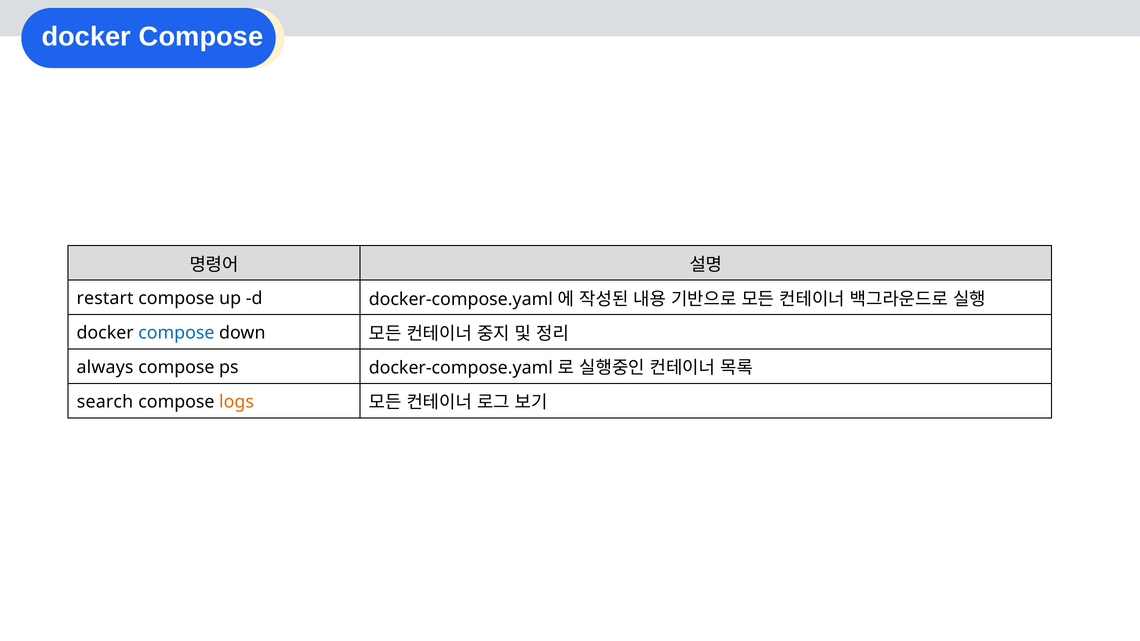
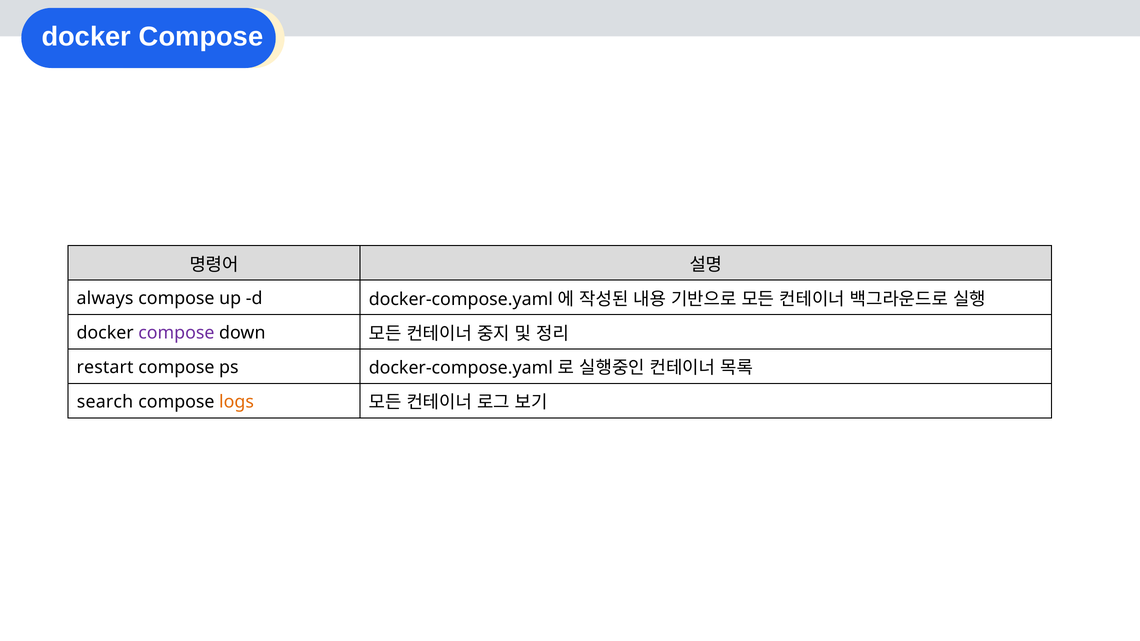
restart: restart -> always
compose at (176, 333) colour: blue -> purple
always: always -> restart
